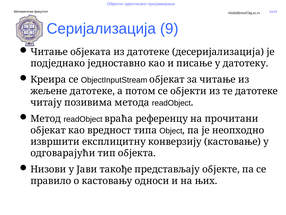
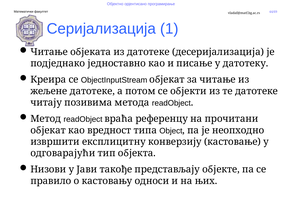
9: 9 -> 1
